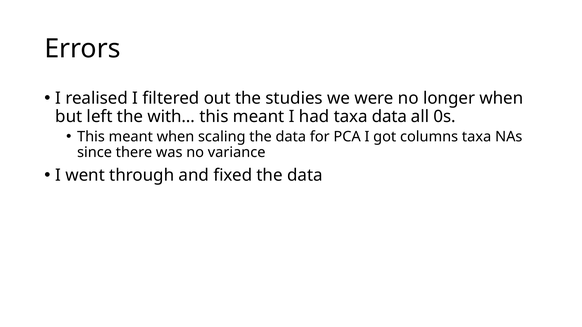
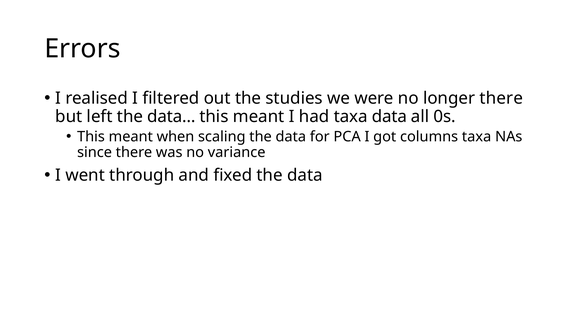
longer when: when -> there
with…: with… -> data…
